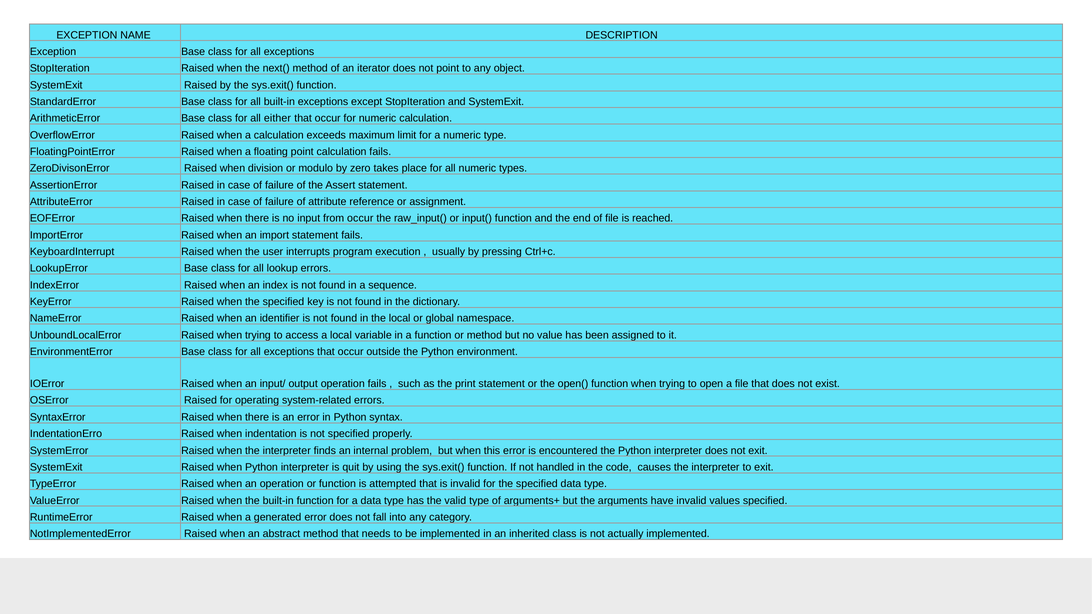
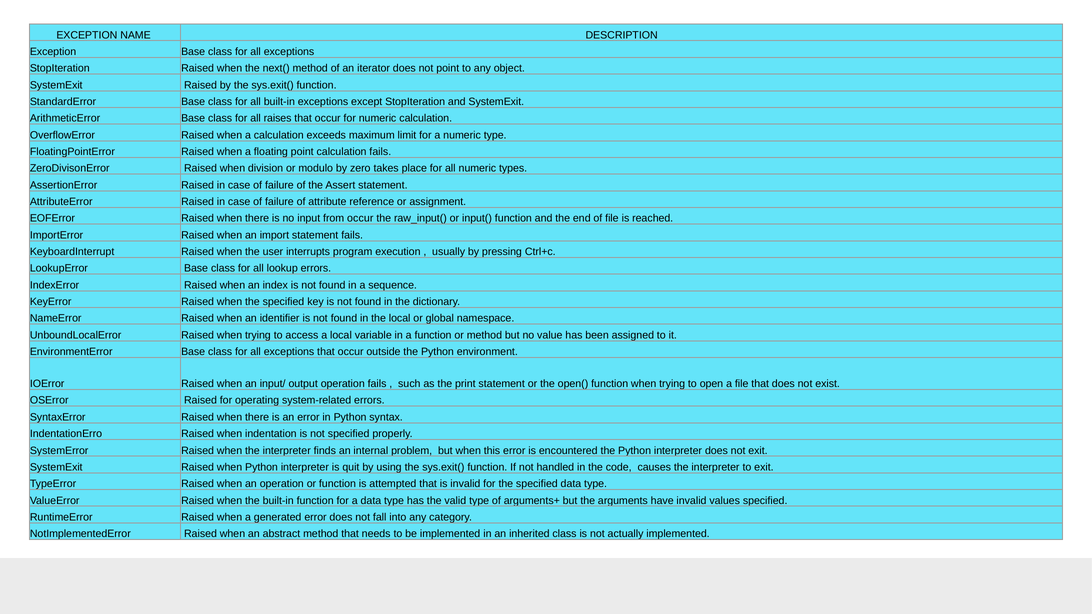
either: either -> raises
